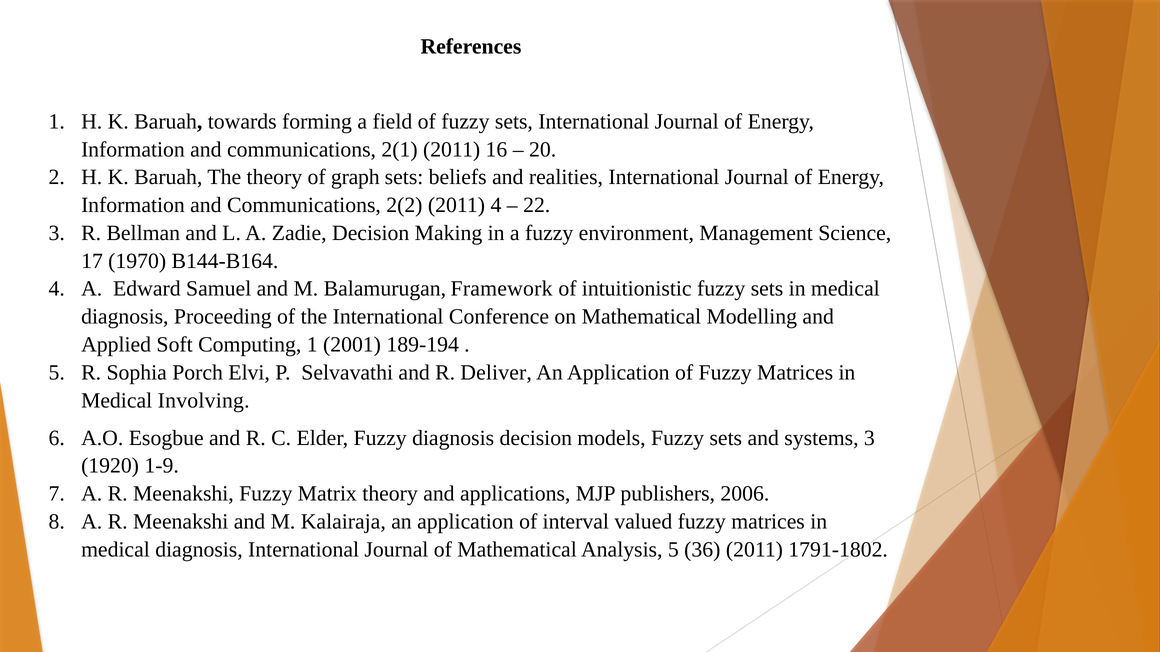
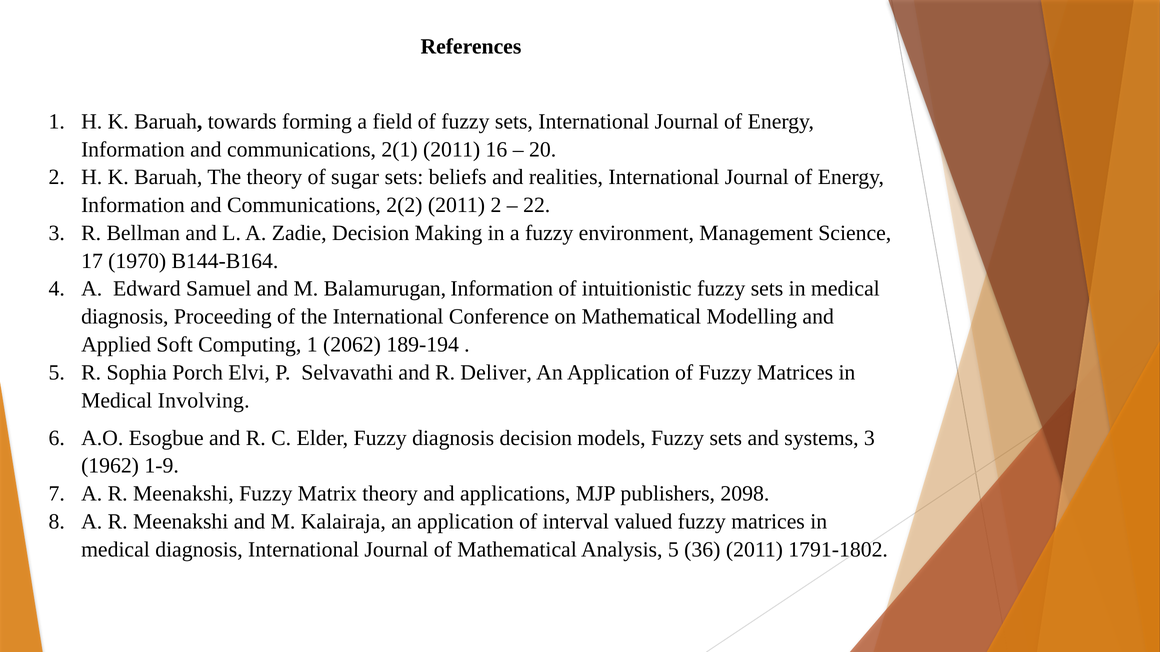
graph: graph -> sugar
2011 4: 4 -> 2
Balamurugan Framework: Framework -> Information
2001: 2001 -> 2062
1920: 1920 -> 1962
2006: 2006 -> 2098
